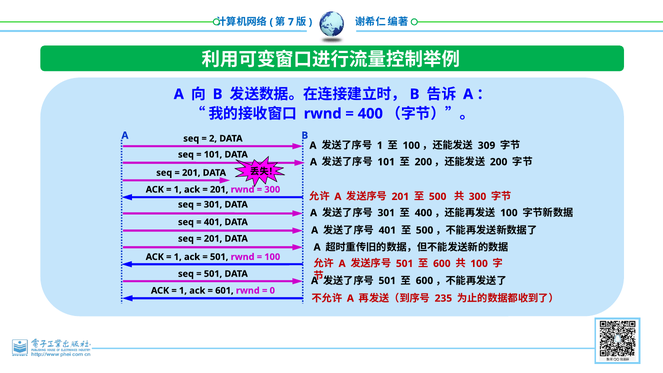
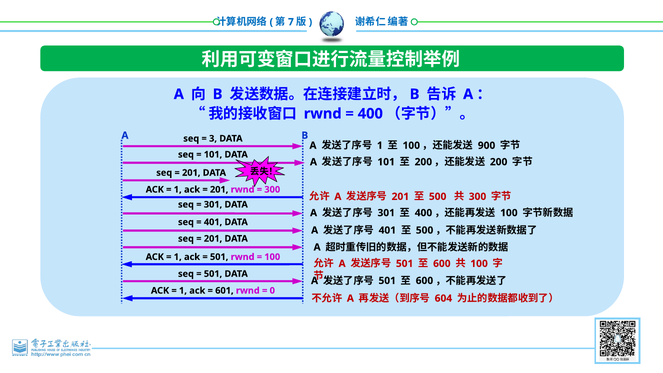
2: 2 -> 3
309: 309 -> 900
235: 235 -> 604
